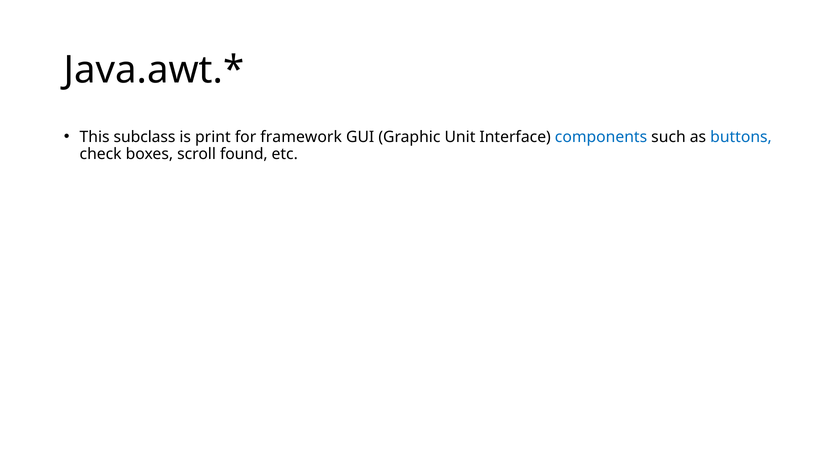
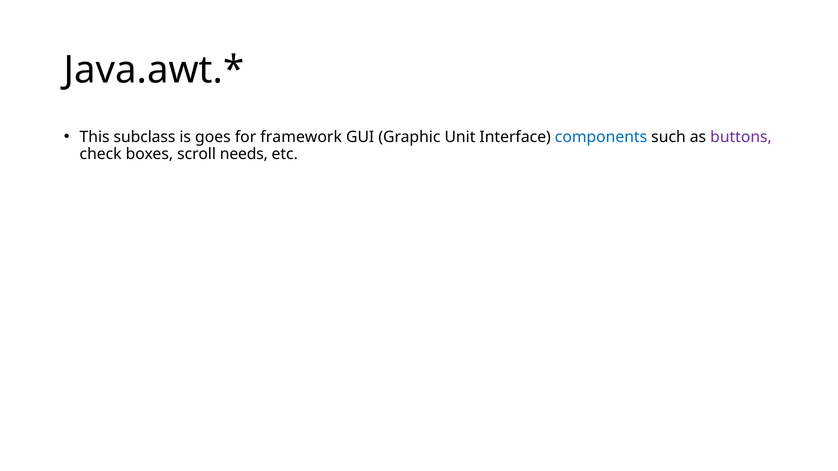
print: print -> goes
buttons colour: blue -> purple
found: found -> needs
